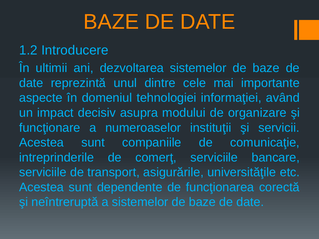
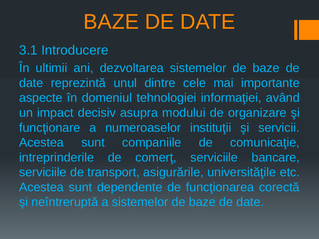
1.2: 1.2 -> 3.1
